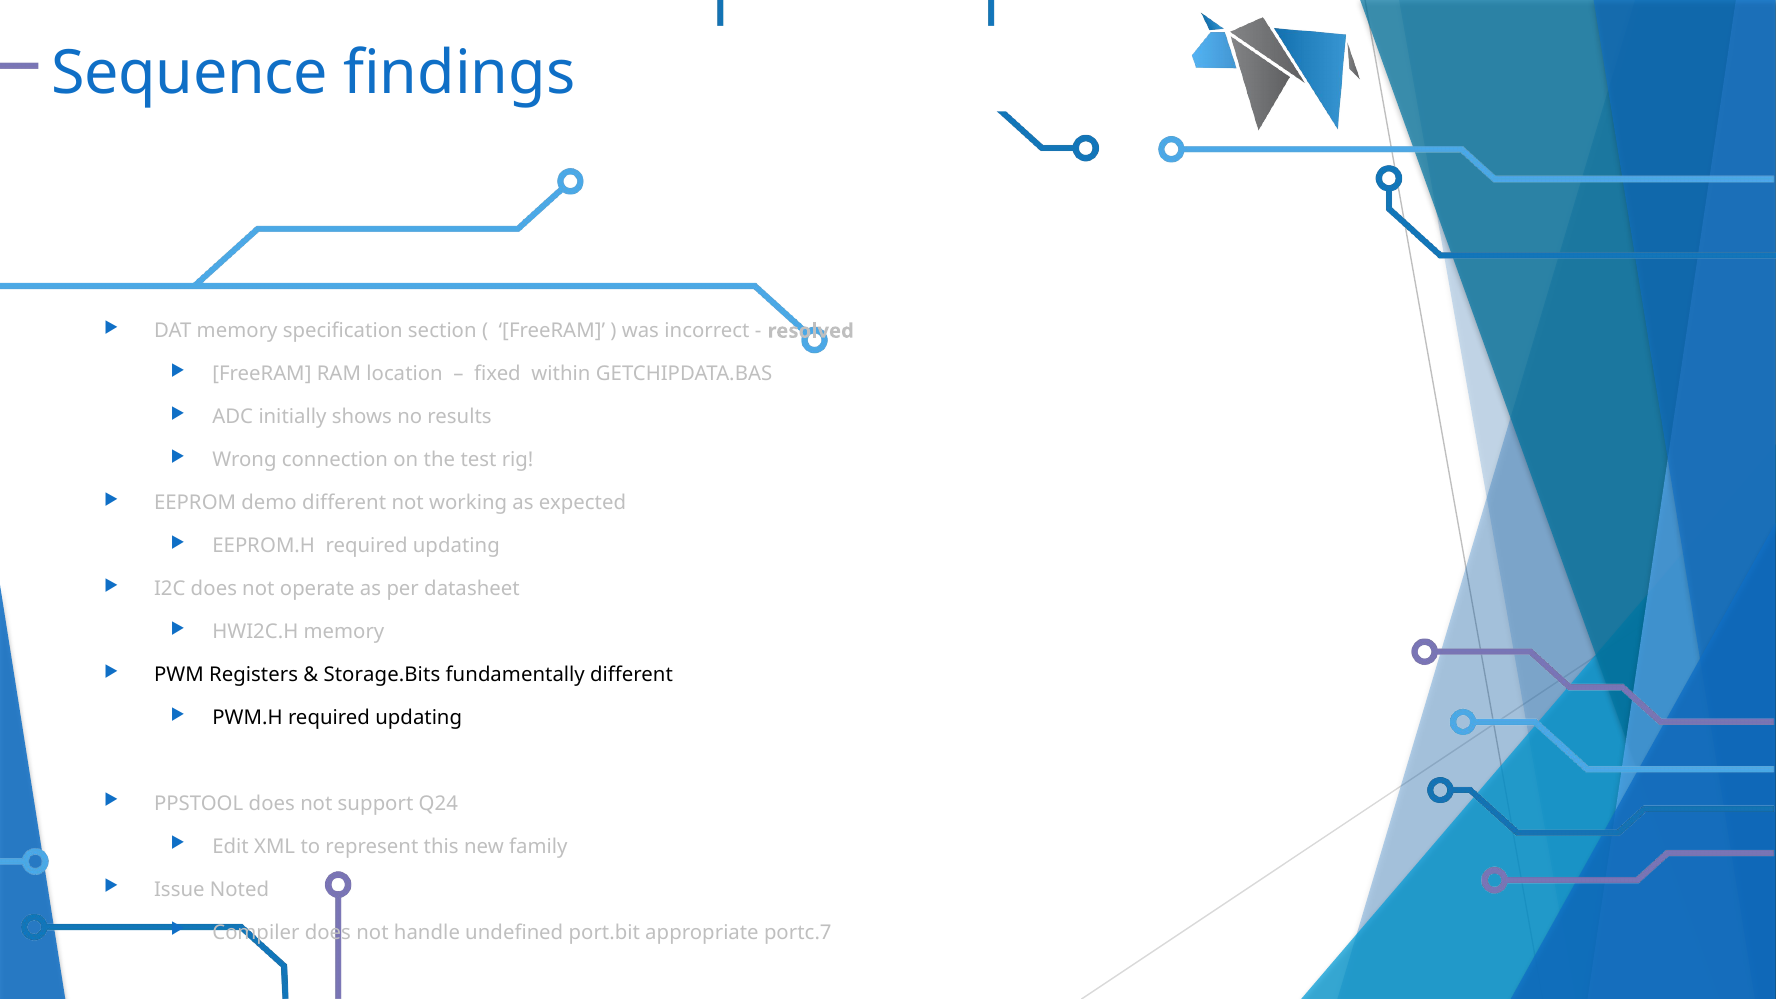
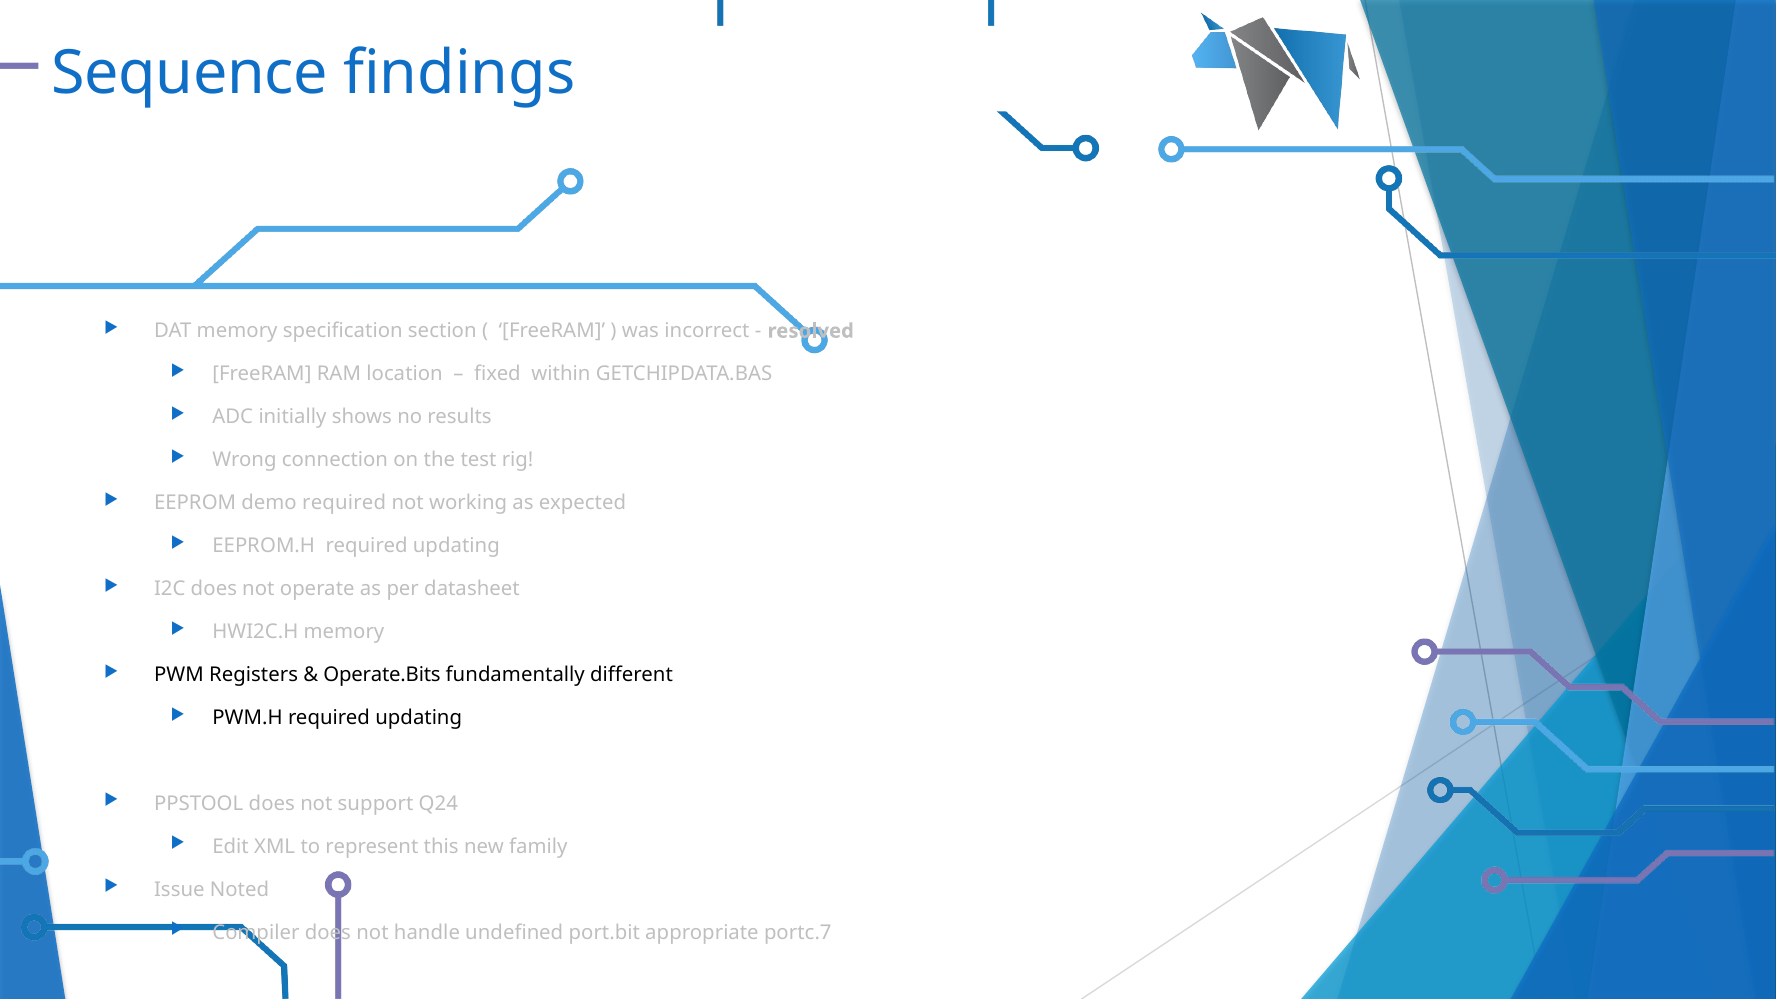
demo different: different -> required
Storage.Bits: Storage.Bits -> Operate.Bits
